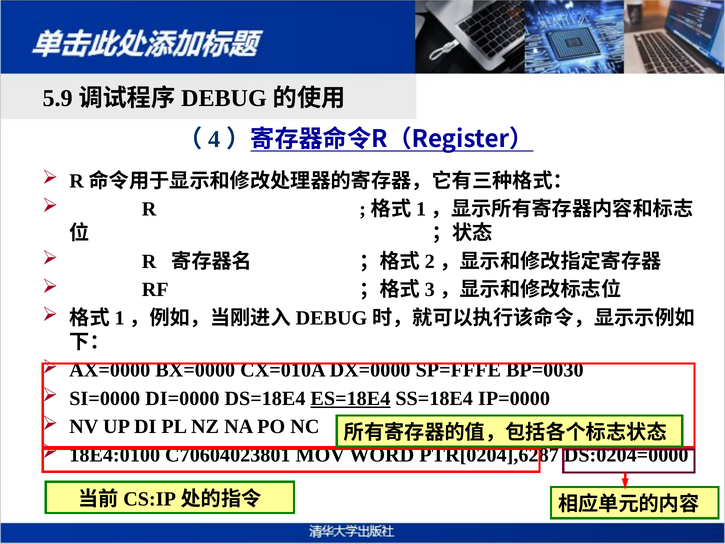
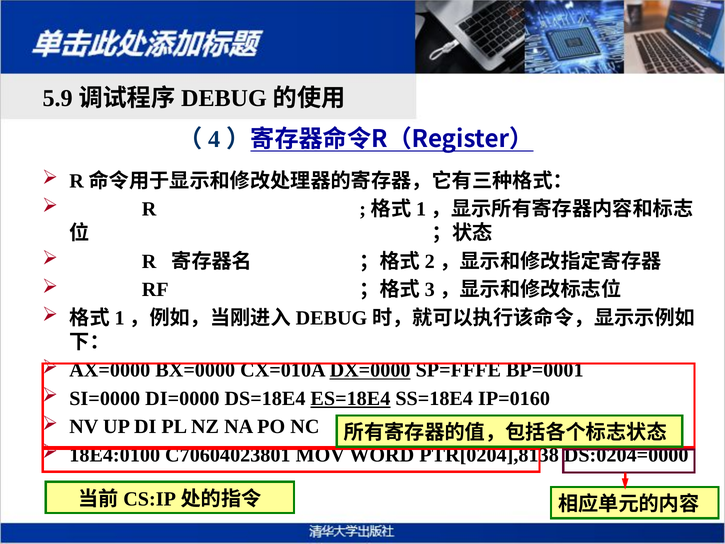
DX=0000 underline: none -> present
BP=0030: BP=0030 -> BP=0001
IP=0000: IP=0000 -> IP=0160
PTR[0204],6287: PTR[0204],6287 -> PTR[0204],8138
